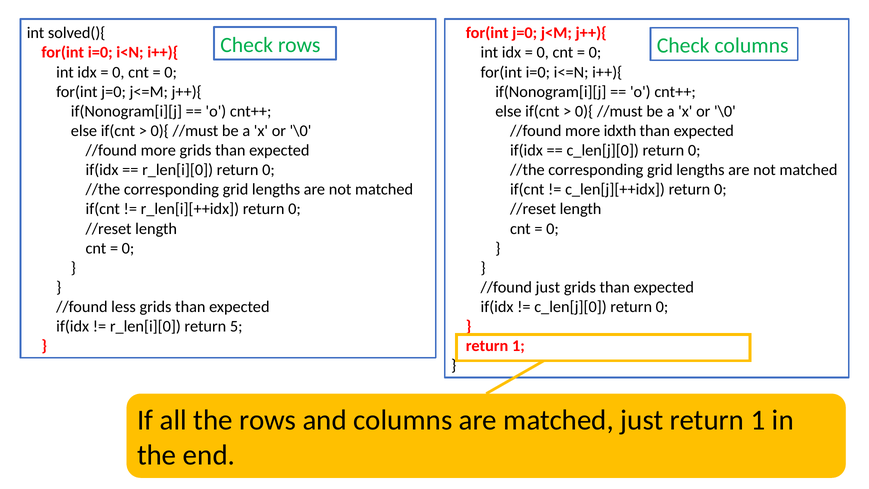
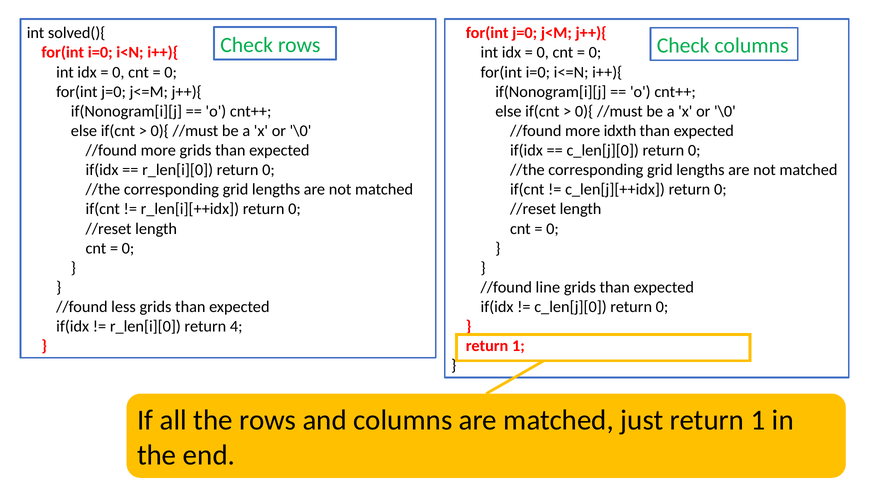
//found just: just -> line
5: 5 -> 4
